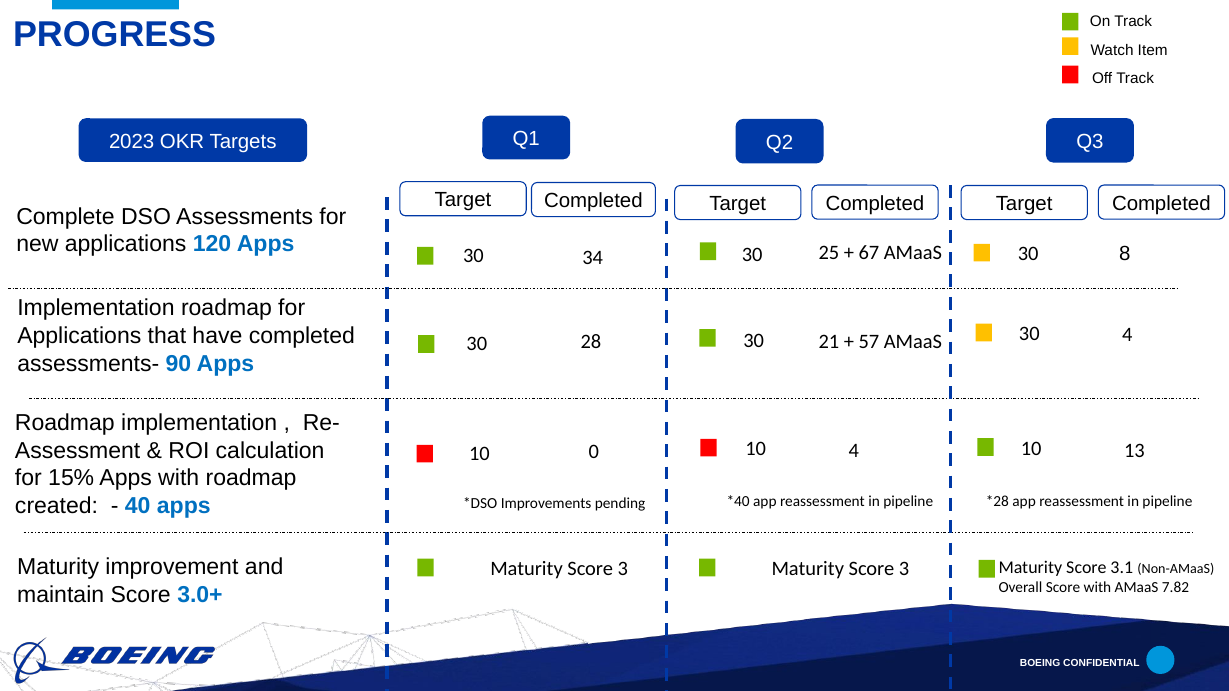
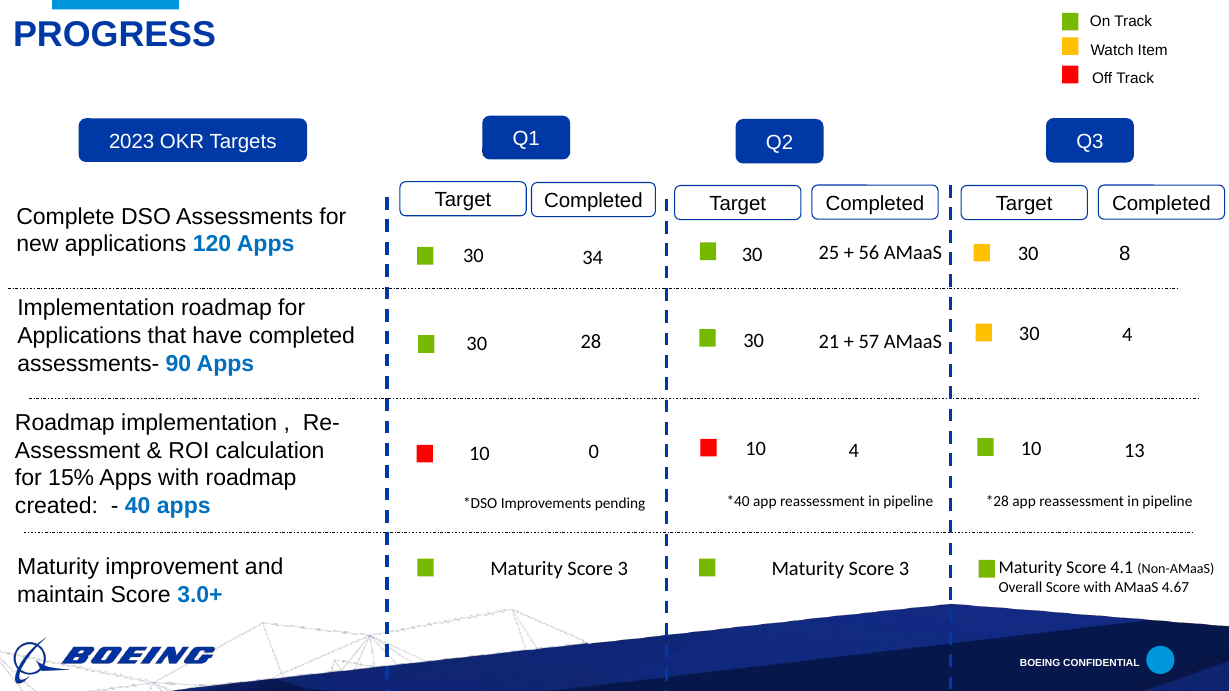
67: 67 -> 56
3.1: 3.1 -> 4.1
7.82: 7.82 -> 4.67
